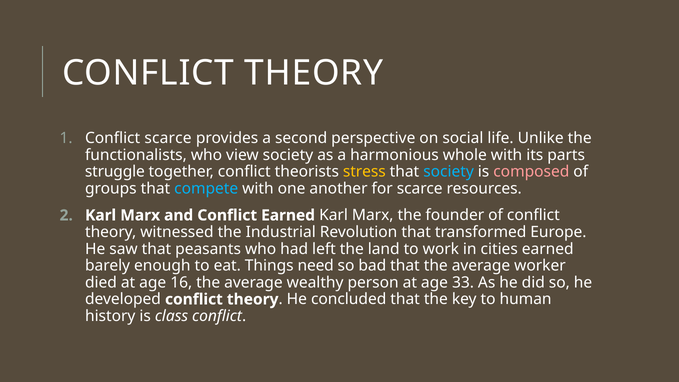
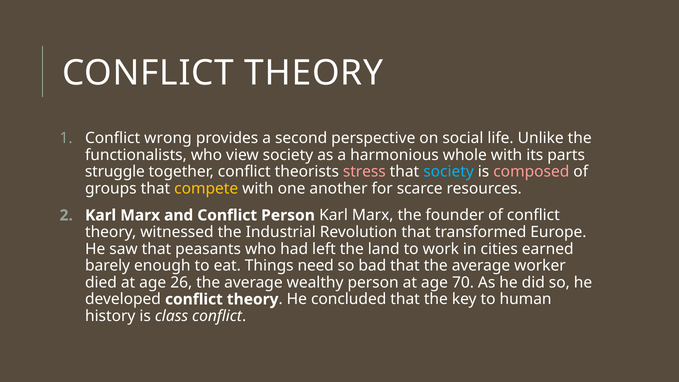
Conflict scarce: scarce -> wrong
stress colour: yellow -> pink
compete colour: light blue -> yellow
Conflict Earned: Earned -> Person
16: 16 -> 26
33: 33 -> 70
